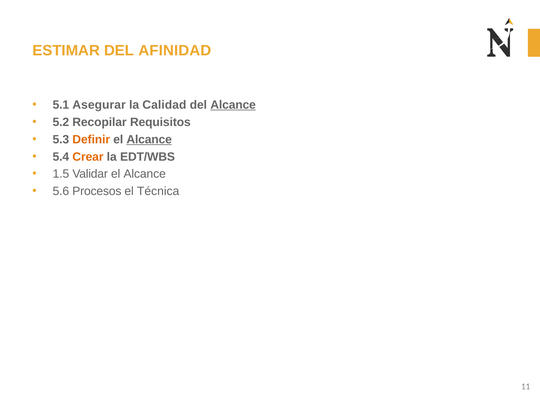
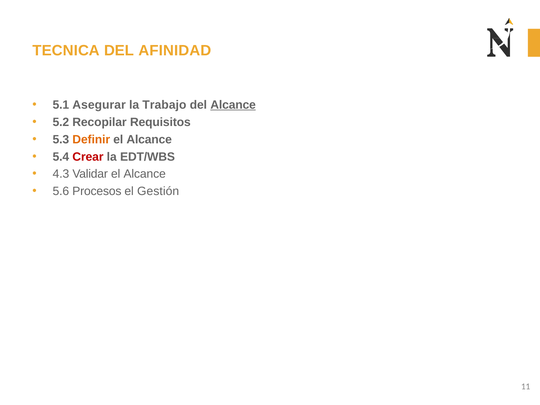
ESTIMAR: ESTIMAR -> TECNICA
Calidad: Calidad -> Trabajo
Alcance at (149, 140) underline: present -> none
Crear colour: orange -> red
1.5: 1.5 -> 4.3
Técnica: Técnica -> Gestión
